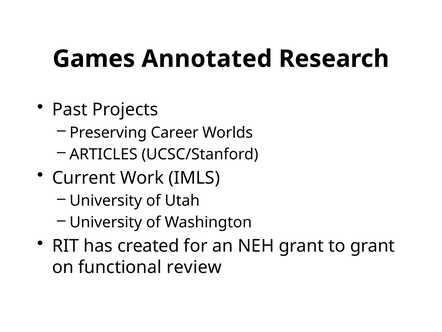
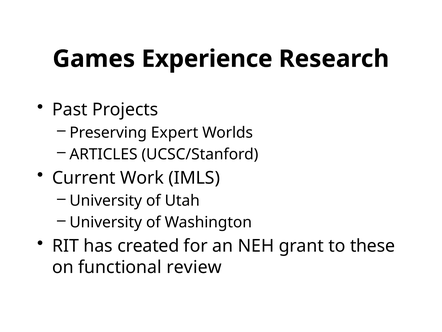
Annotated: Annotated -> Experience
Career: Career -> Expert
to grant: grant -> these
